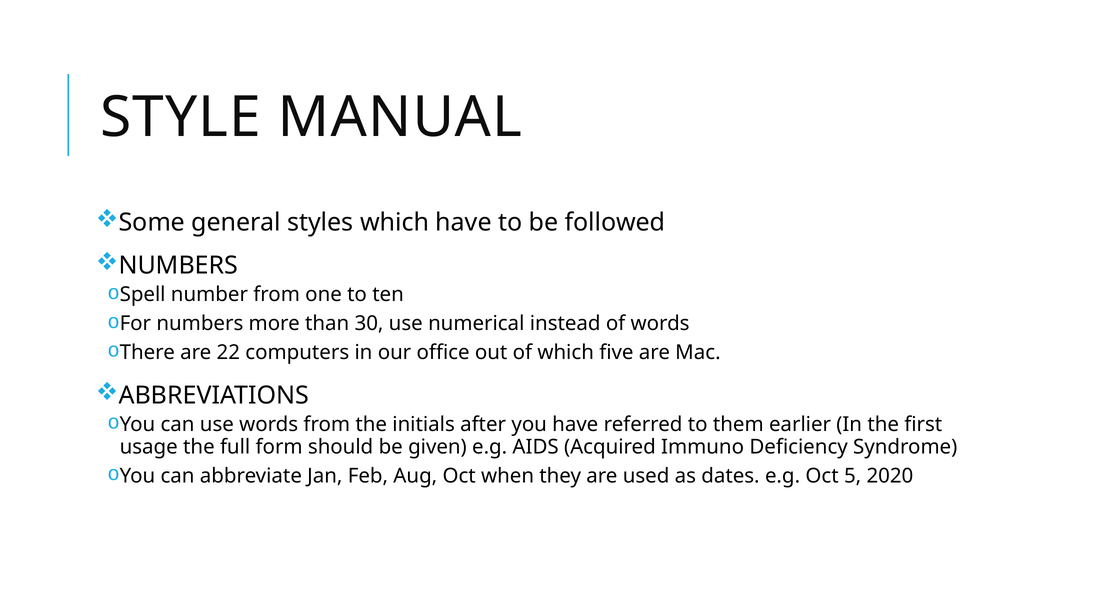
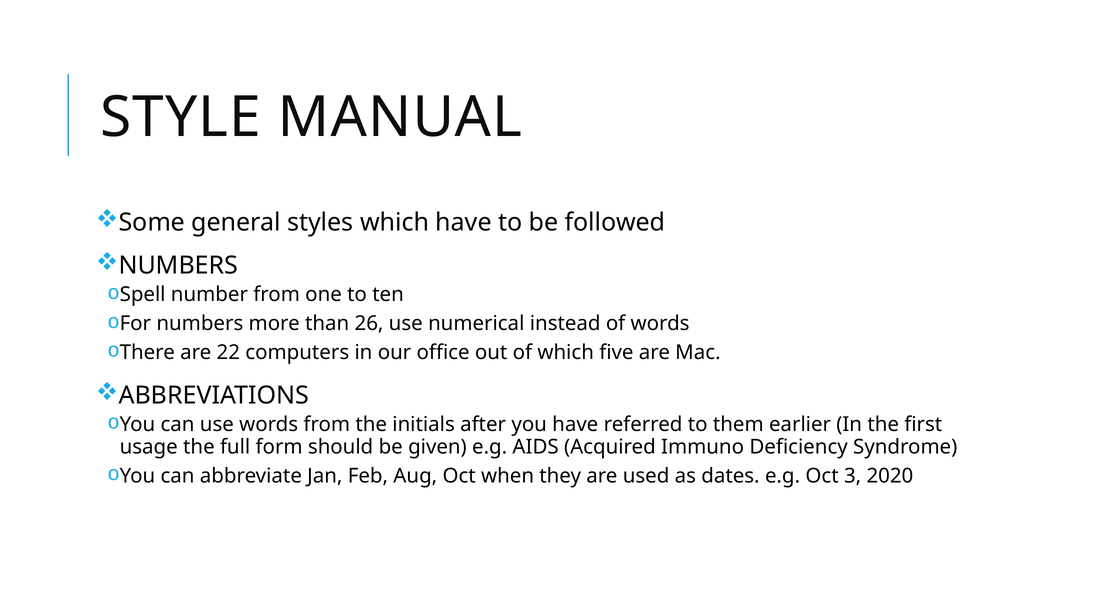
30: 30 -> 26
5: 5 -> 3
